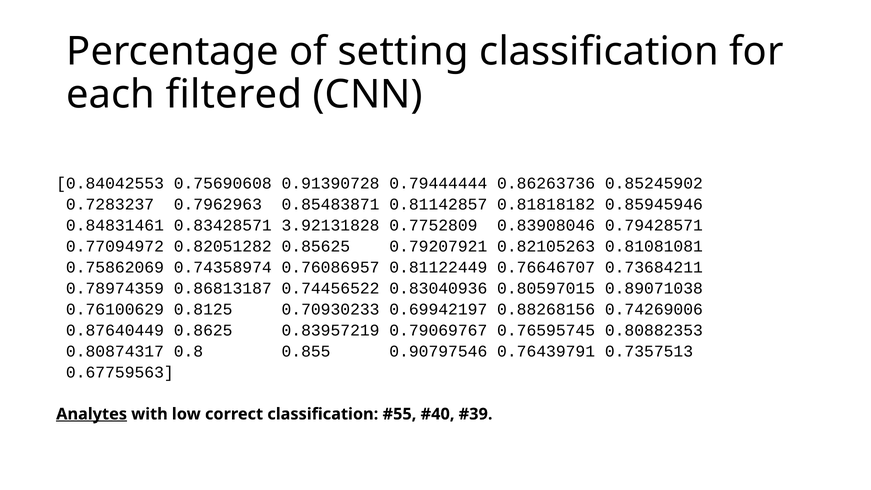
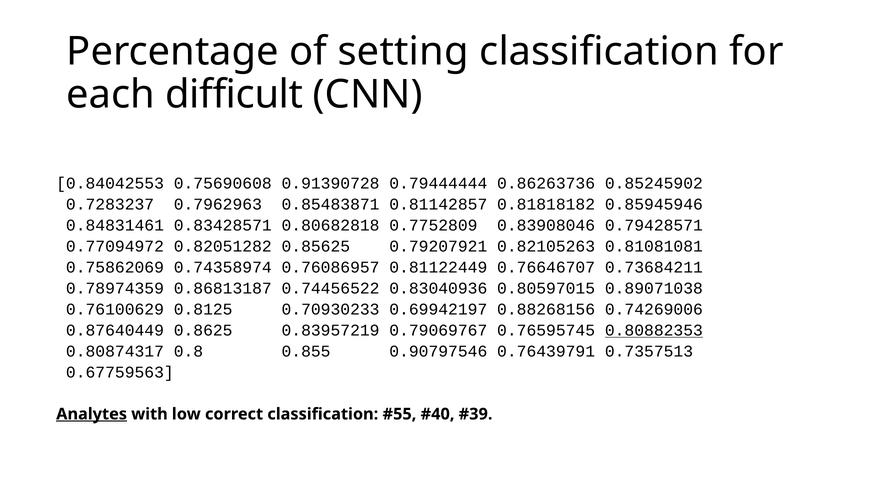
filtered: filtered -> difficult
3.92131828: 3.92131828 -> 0.80682818
0.80882353 underline: none -> present
